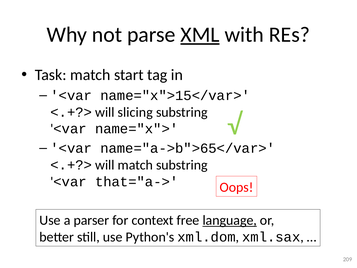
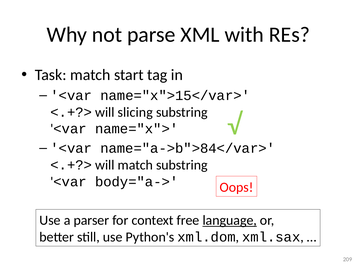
XML underline: present -> none
name="a->b">65</var>: name="a->b">65</var> -> name="a->b">84</var>
that="a->: that="a-> -> body="a->
